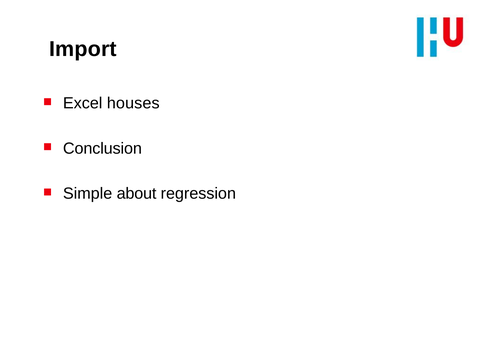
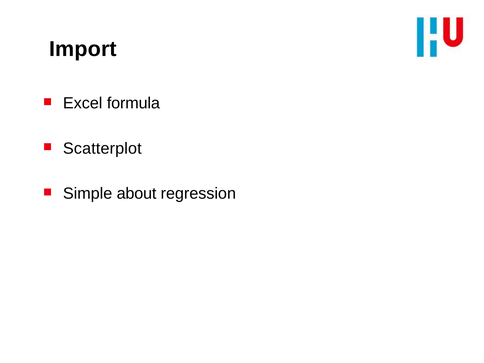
houses: houses -> formula
Conclusion: Conclusion -> Scatterplot
